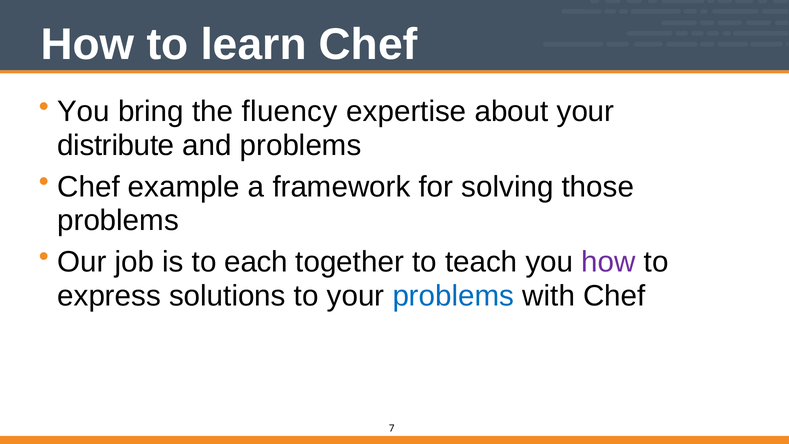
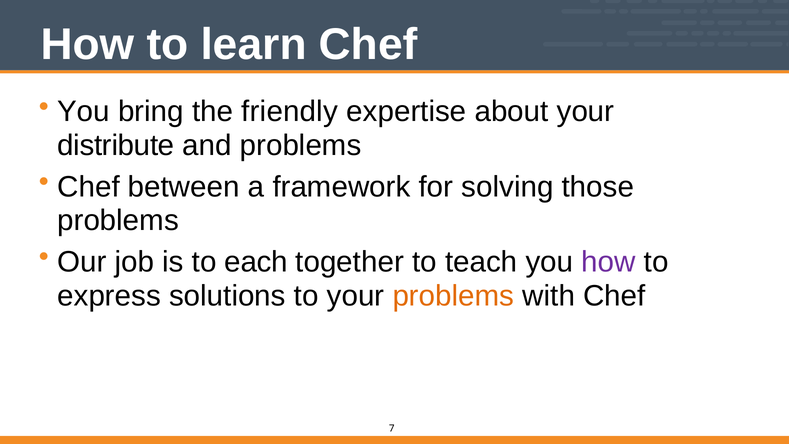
fluency: fluency -> friendly
example: example -> between
problems at (453, 296) colour: blue -> orange
